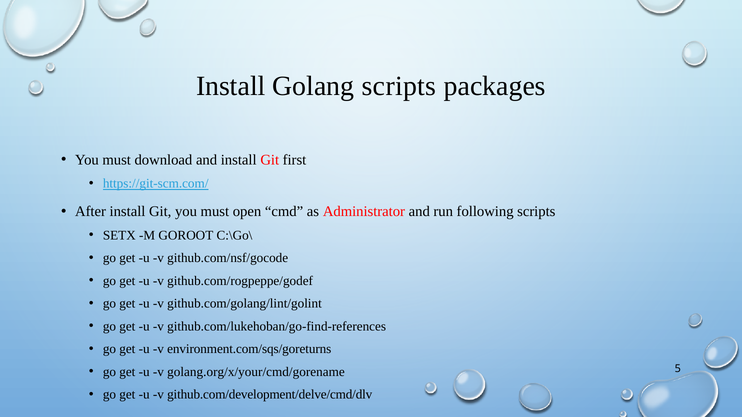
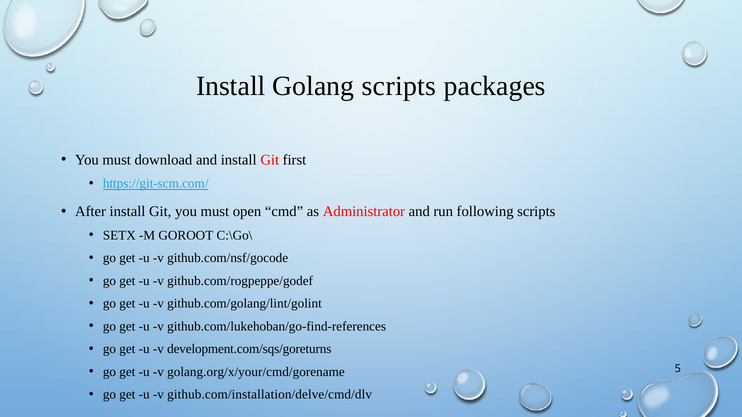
environment.com/sqs/goreturns: environment.com/sqs/goreturns -> development.com/sqs/goreturns
github.com/development/delve/cmd/dlv: github.com/development/delve/cmd/dlv -> github.com/installation/delve/cmd/dlv
